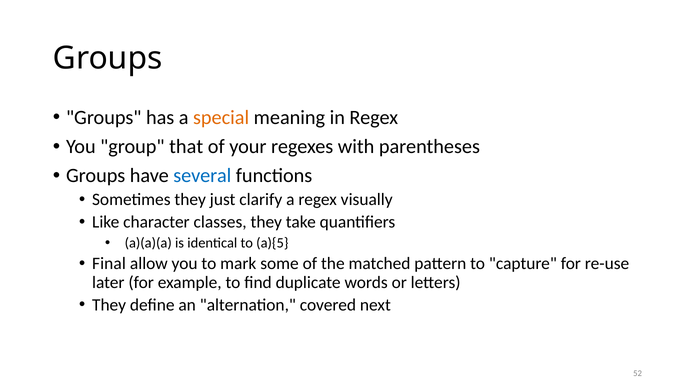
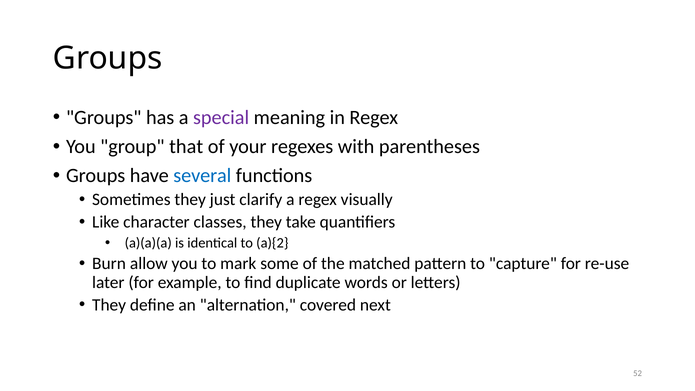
special colour: orange -> purple
a){5: a){5 -> a){2
Final: Final -> Burn
